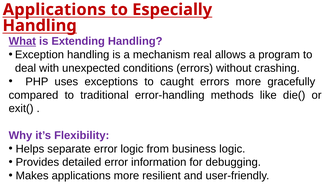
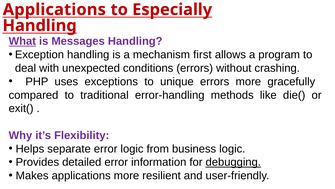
Extending: Extending -> Messages
real: real -> first
caught: caught -> unique
debugging underline: none -> present
